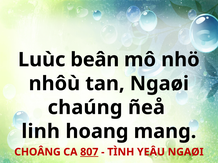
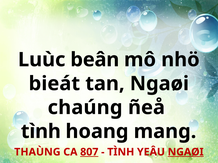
nhôù: nhôù -> bieát
linh at (41, 132): linh -> tình
CHOÂNG: CHOÂNG -> THAÙNG
NGAØI at (186, 152) underline: none -> present
